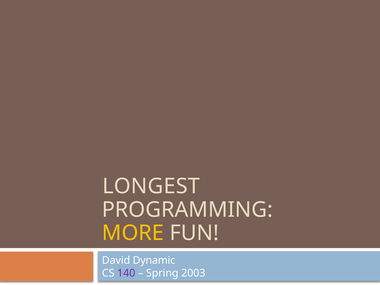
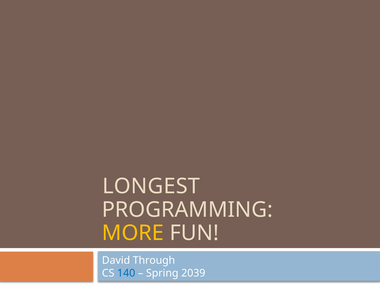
Dynamic: Dynamic -> Through
140 colour: purple -> blue
2003: 2003 -> 2039
